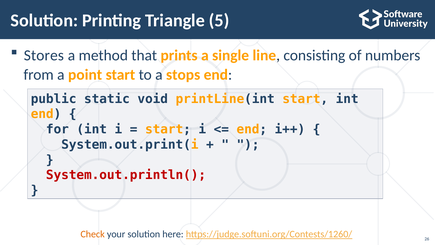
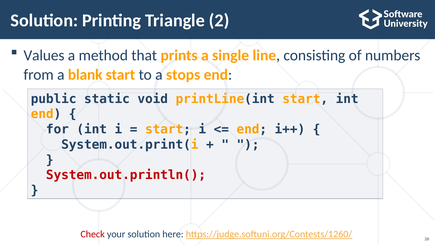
5: 5 -> 2
Stores: Stores -> Values
point: point -> blank
Check colour: orange -> red
